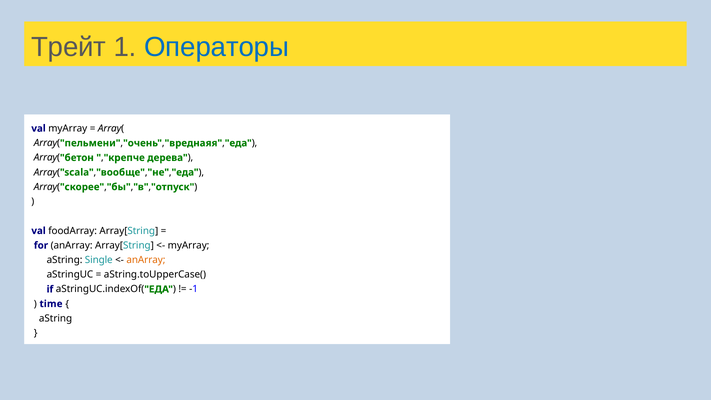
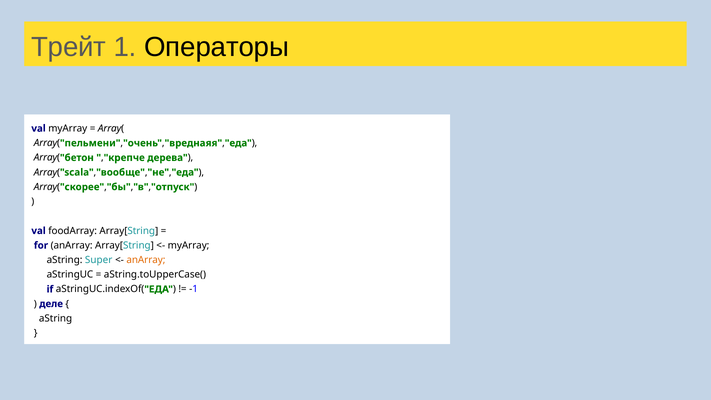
Операторы colour: blue -> black
Single: Single -> Super
time: time -> деле
